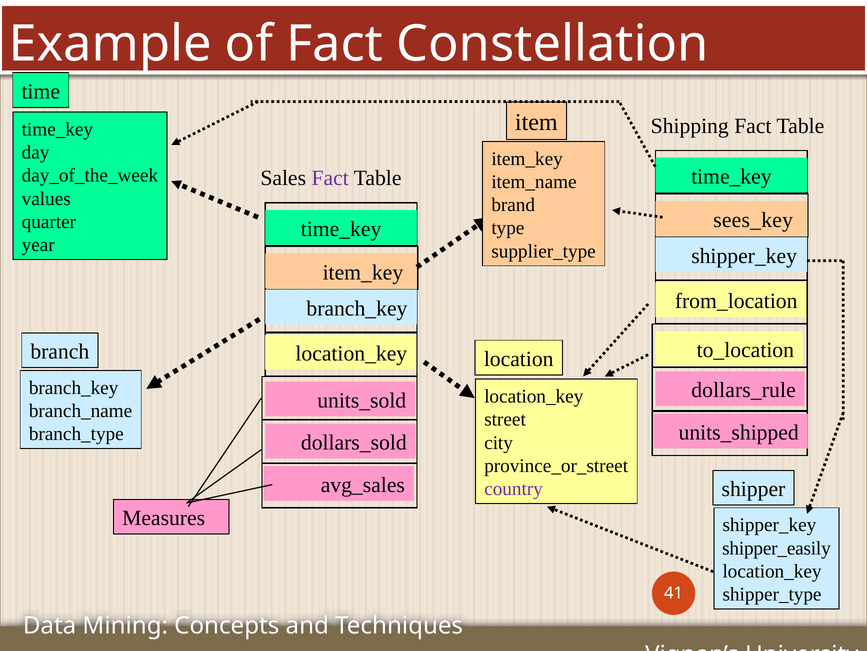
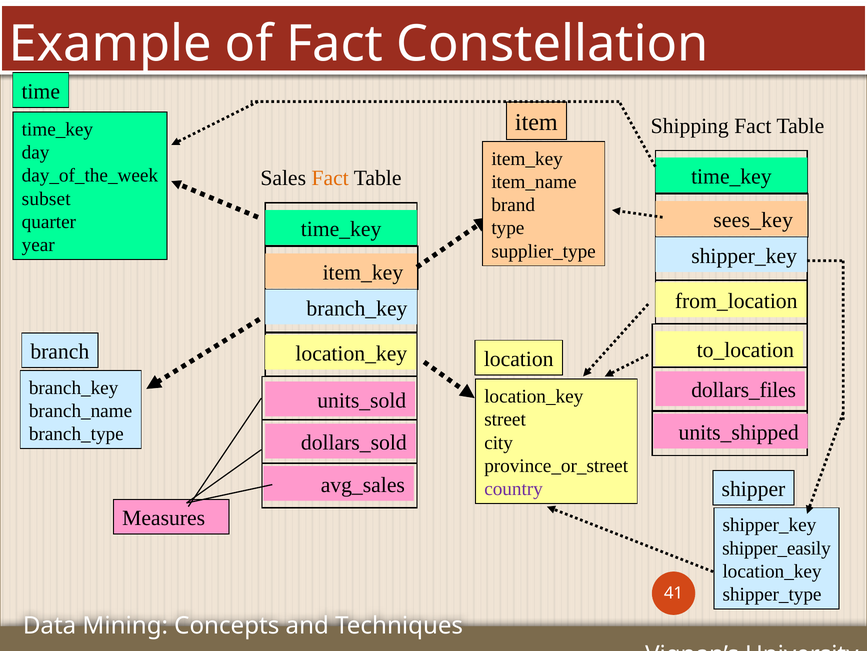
Fact at (330, 178) colour: purple -> orange
values: values -> subset
dollars_rule: dollars_rule -> dollars_files
